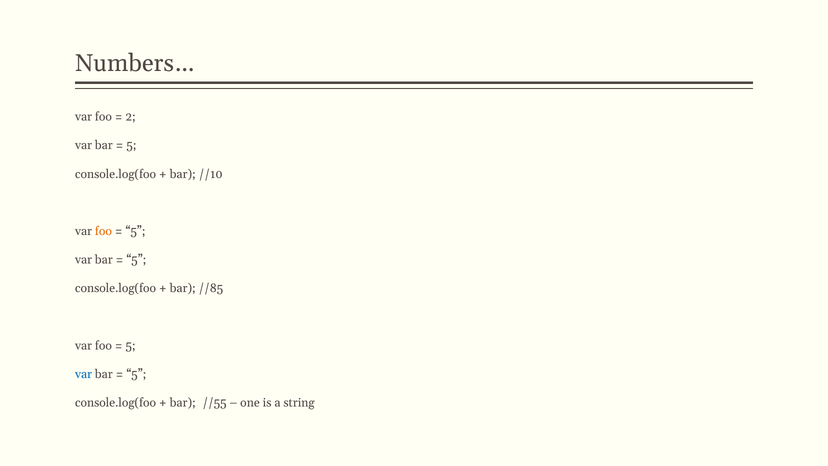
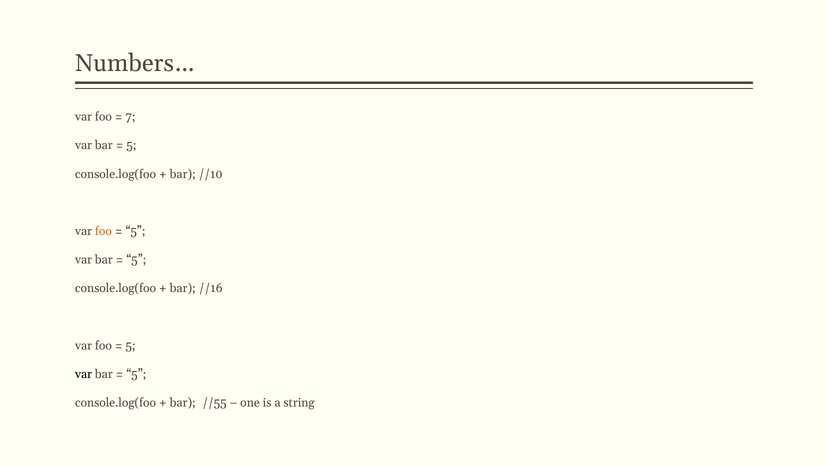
2: 2 -> 7
//85: //85 -> //16
var at (84, 374) colour: blue -> black
